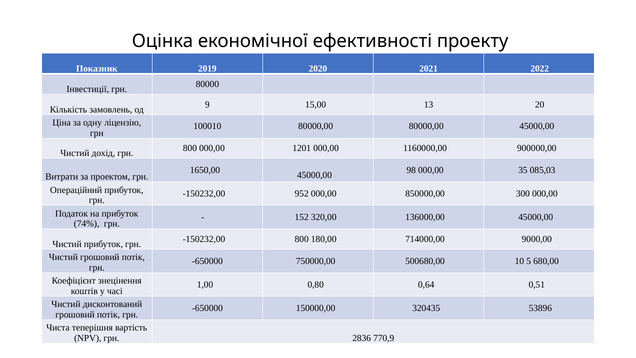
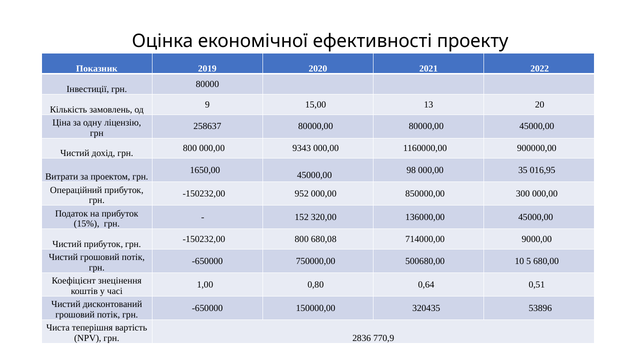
100010: 100010 -> 258637
1201: 1201 -> 9343
085,03: 085,03 -> 016,95
74%: 74% -> 15%
180,00: 180,00 -> 680,08
